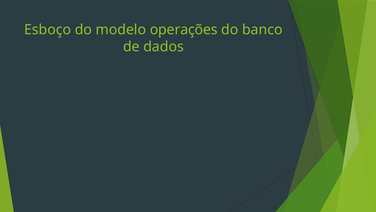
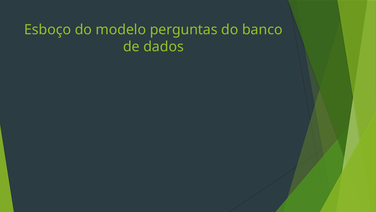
operações: operações -> perguntas
